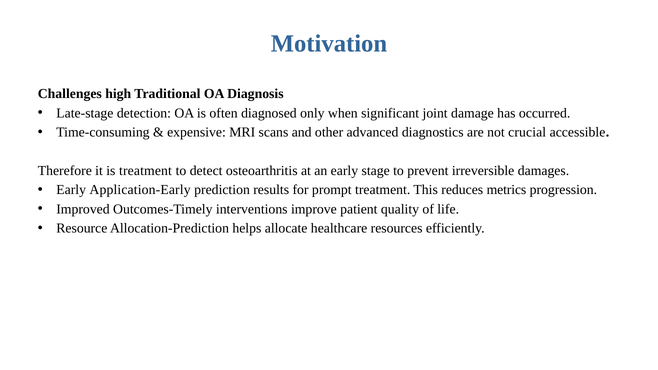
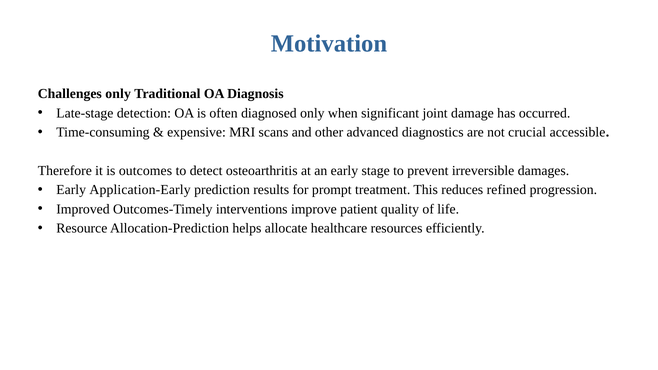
Challenges high: high -> only
is treatment: treatment -> outcomes
metrics: metrics -> refined
